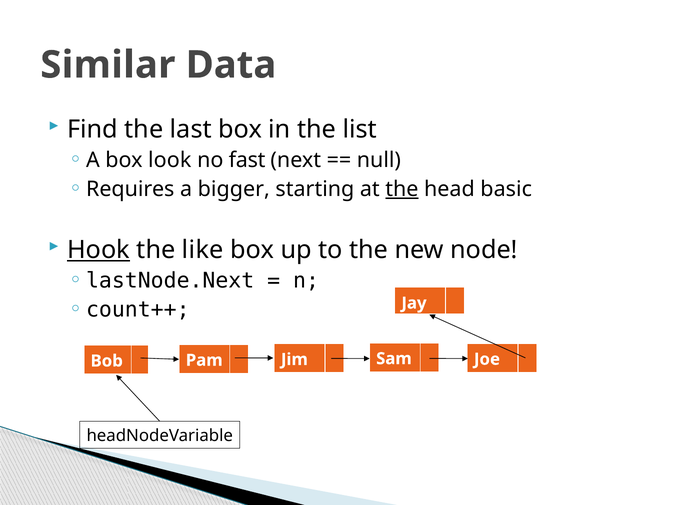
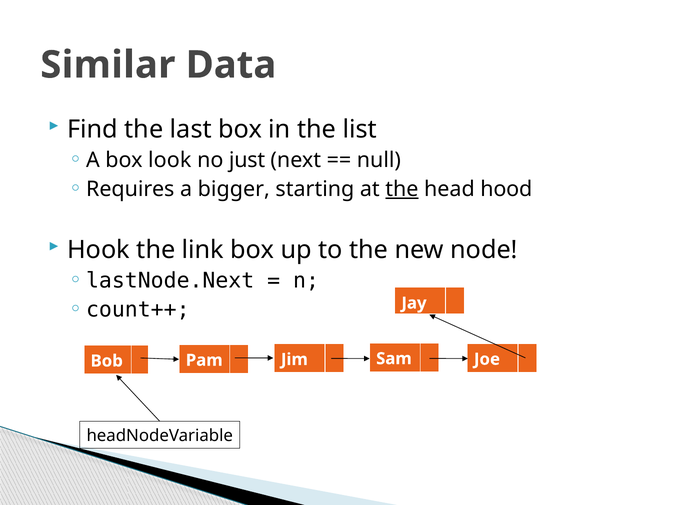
fast: fast -> just
basic: basic -> hood
Hook underline: present -> none
like: like -> link
